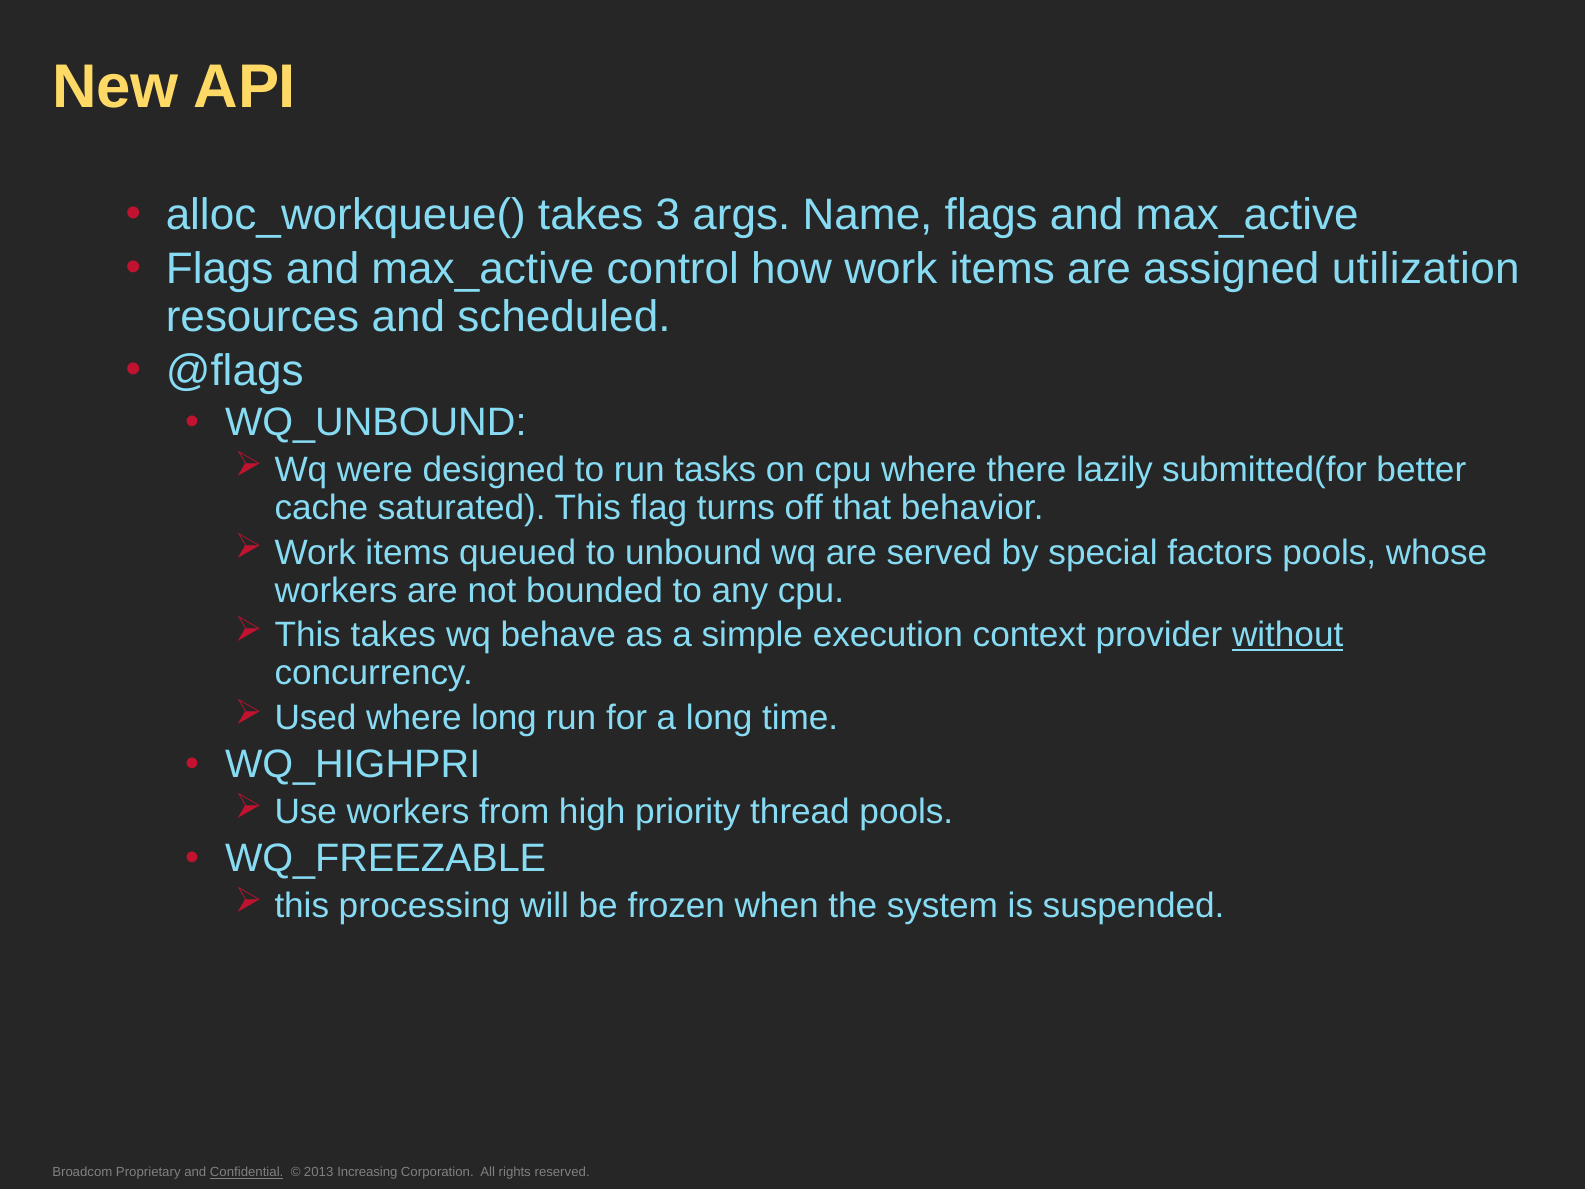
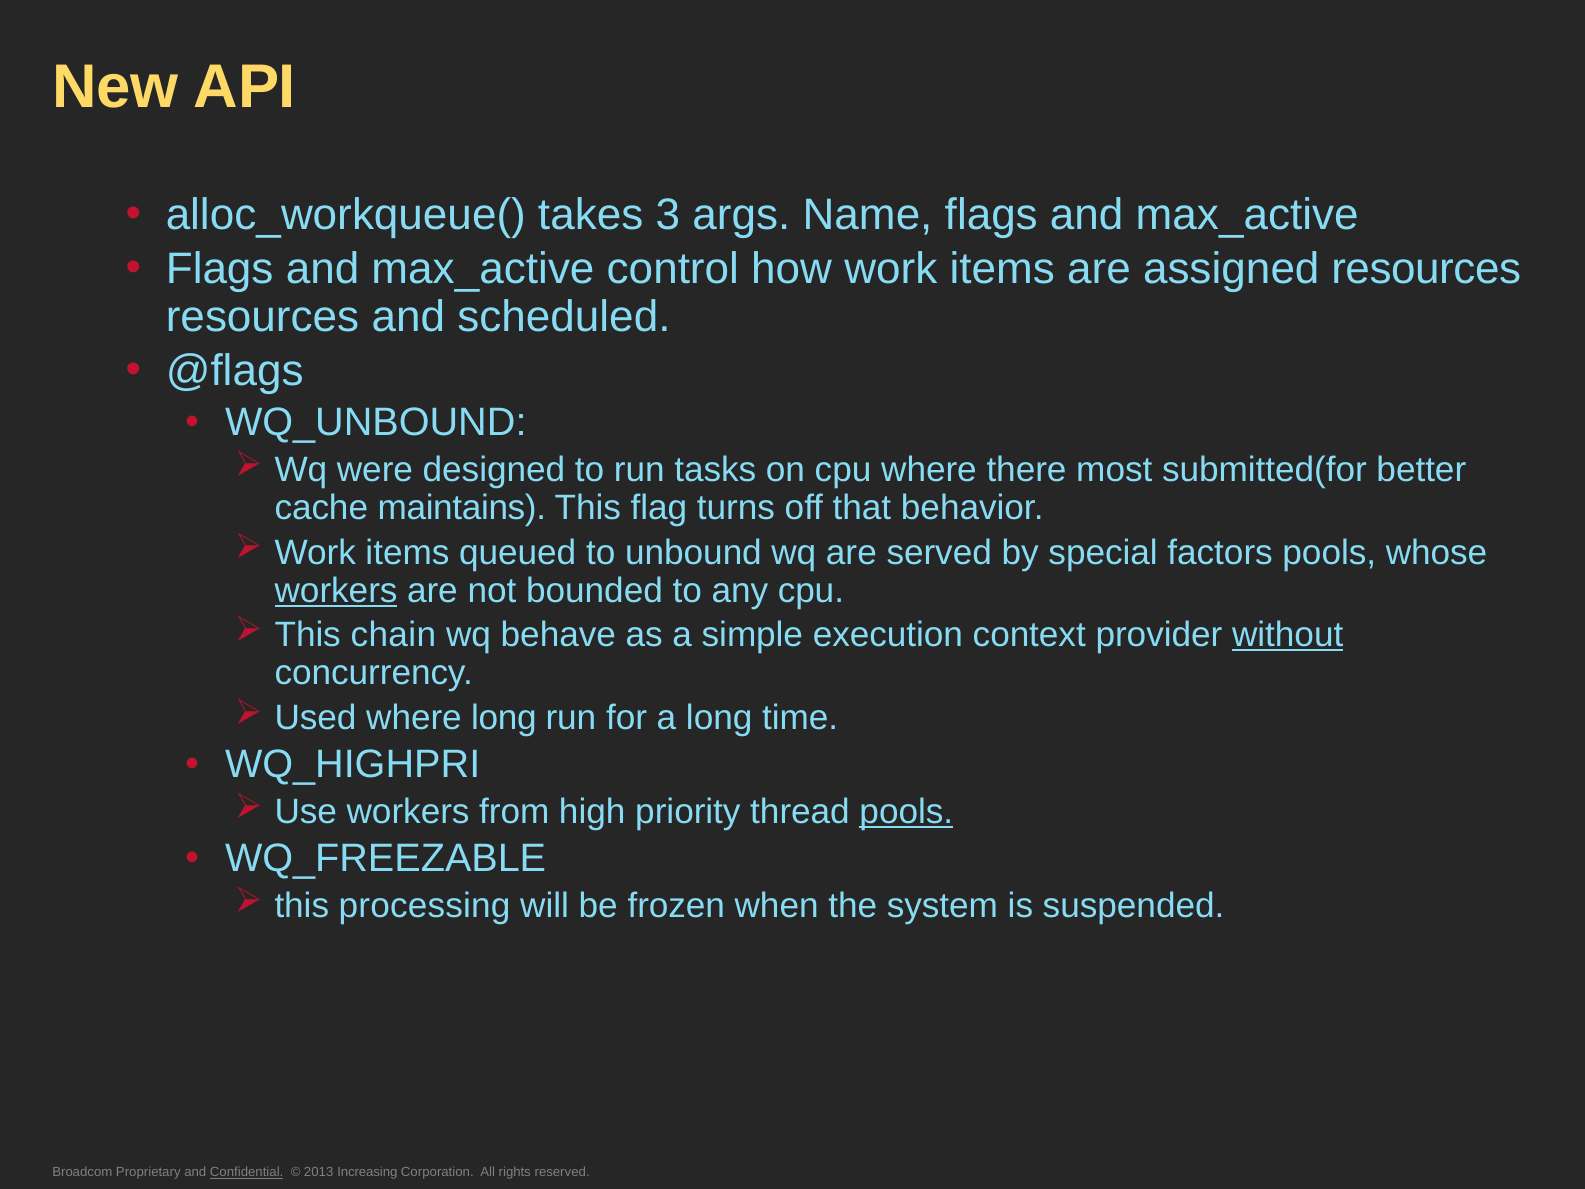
assigned utilization: utilization -> resources
lazily: lazily -> most
saturated: saturated -> maintains
workers at (336, 590) underline: none -> present
This takes: takes -> chain
pools at (906, 812) underline: none -> present
